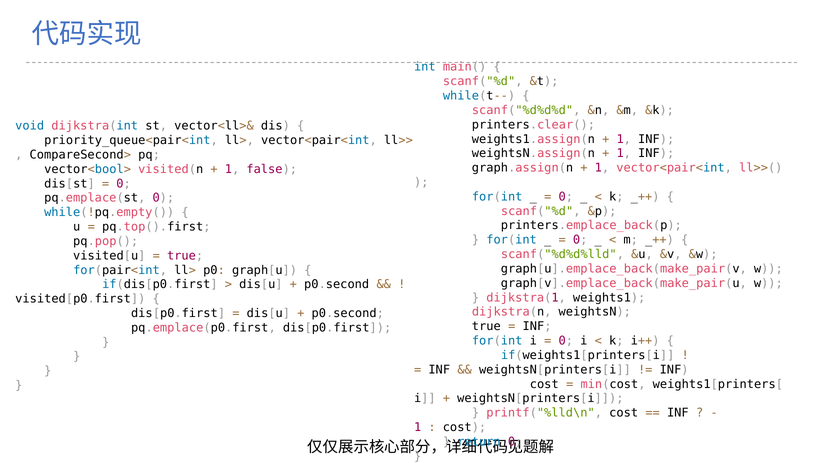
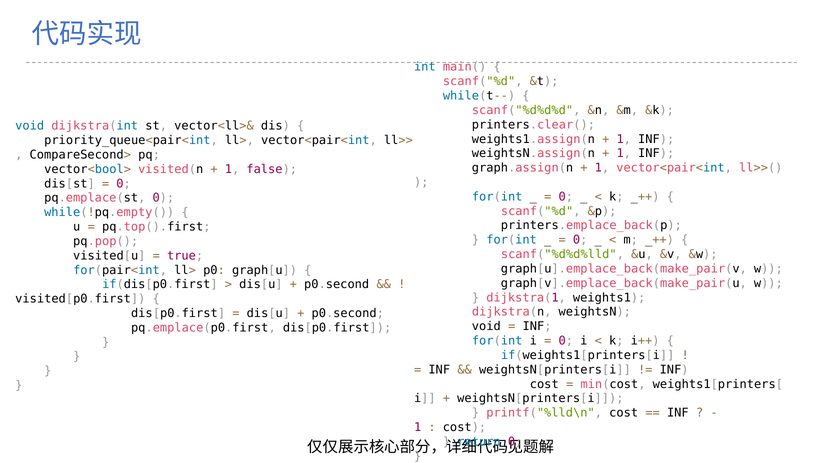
true at (486, 326): true -> void
